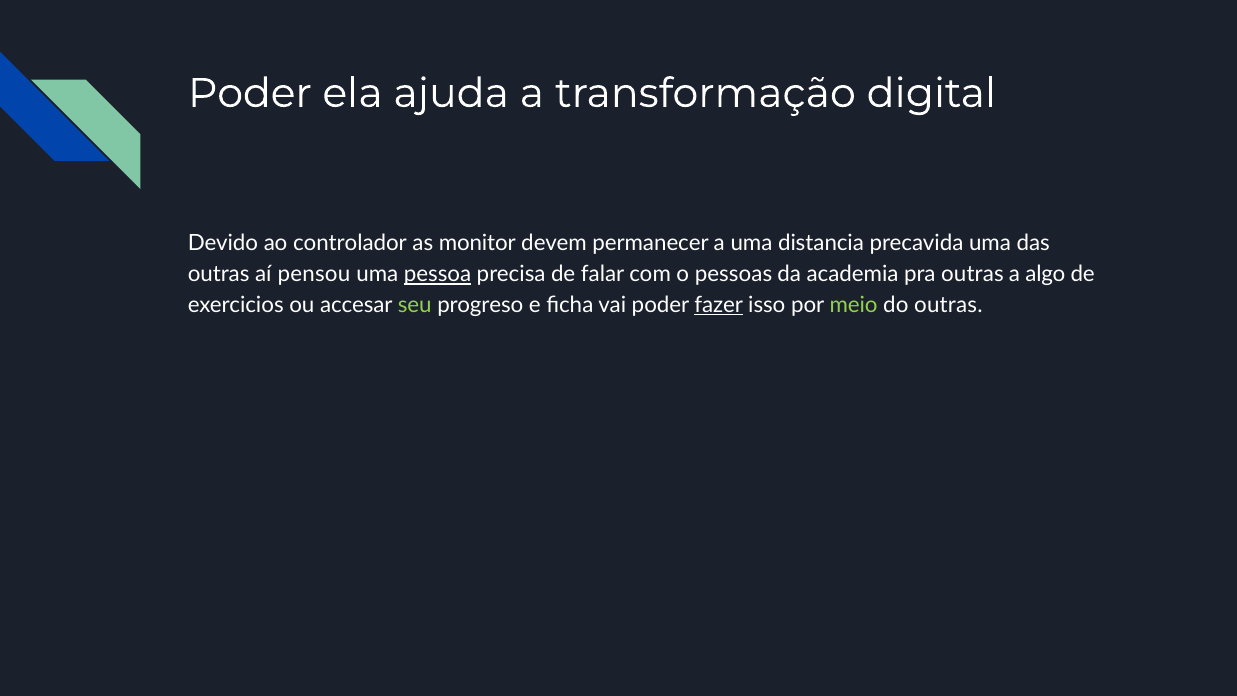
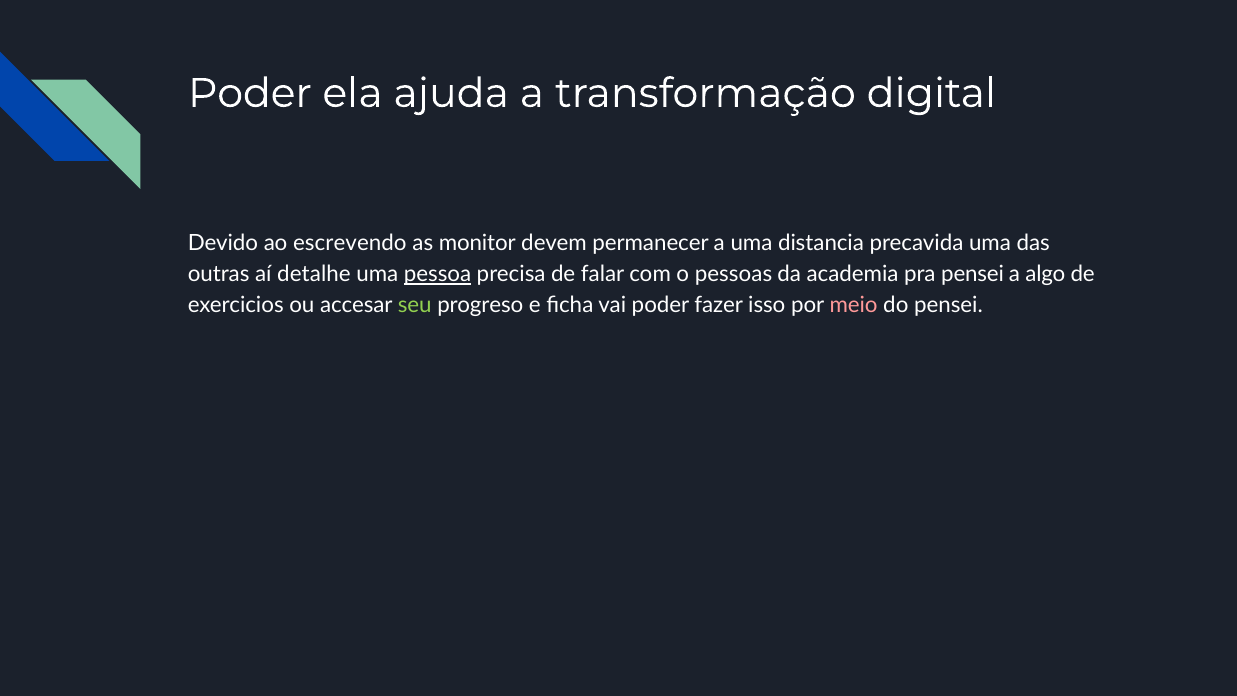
controlador: controlador -> escrevendo
pensou: pensou -> detalhe
pra outras: outras -> pensei
fazer underline: present -> none
meio colour: light green -> pink
do outras: outras -> pensei
